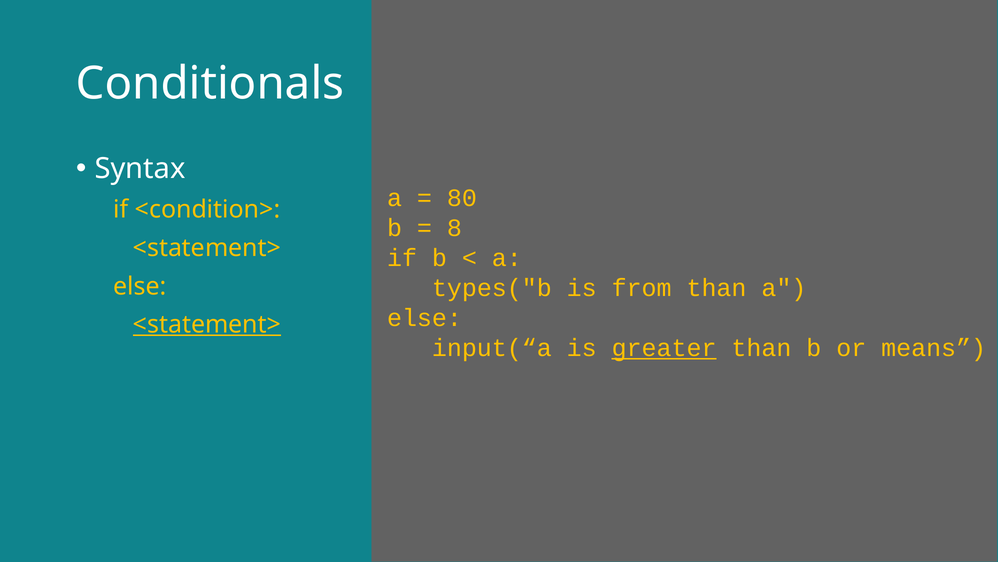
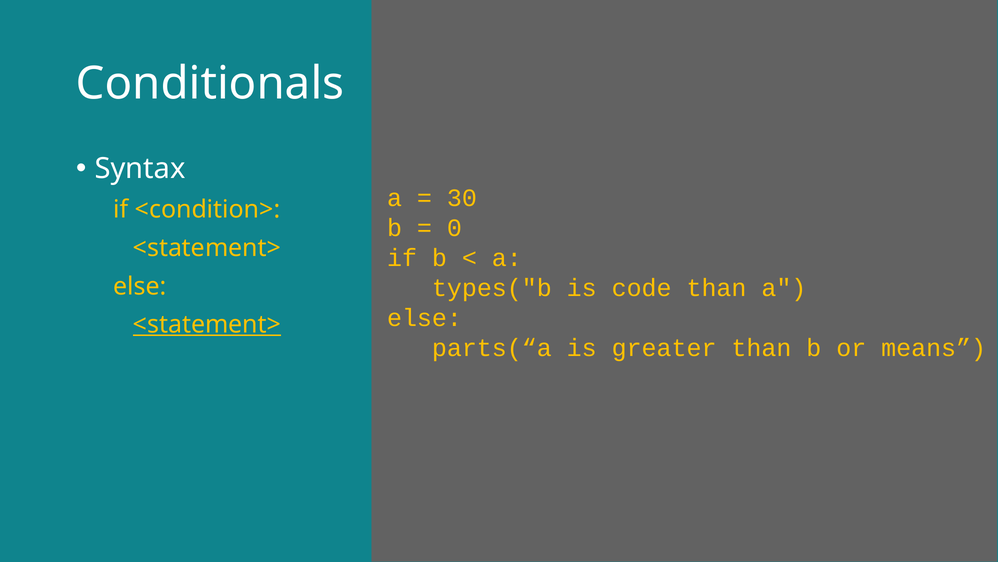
80: 80 -> 30
8: 8 -> 0
from: from -> code
input(“a: input(“a -> parts(“a
greater underline: present -> none
